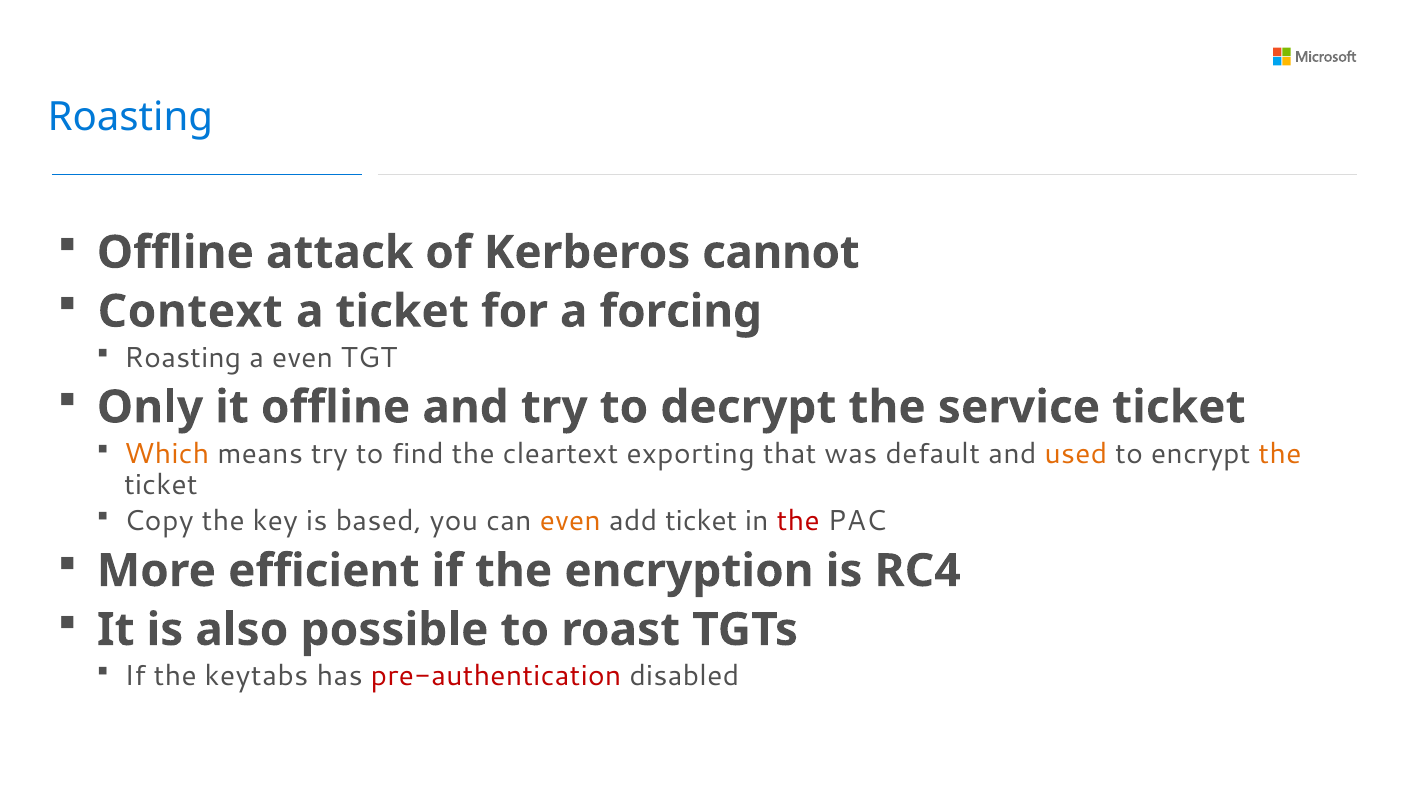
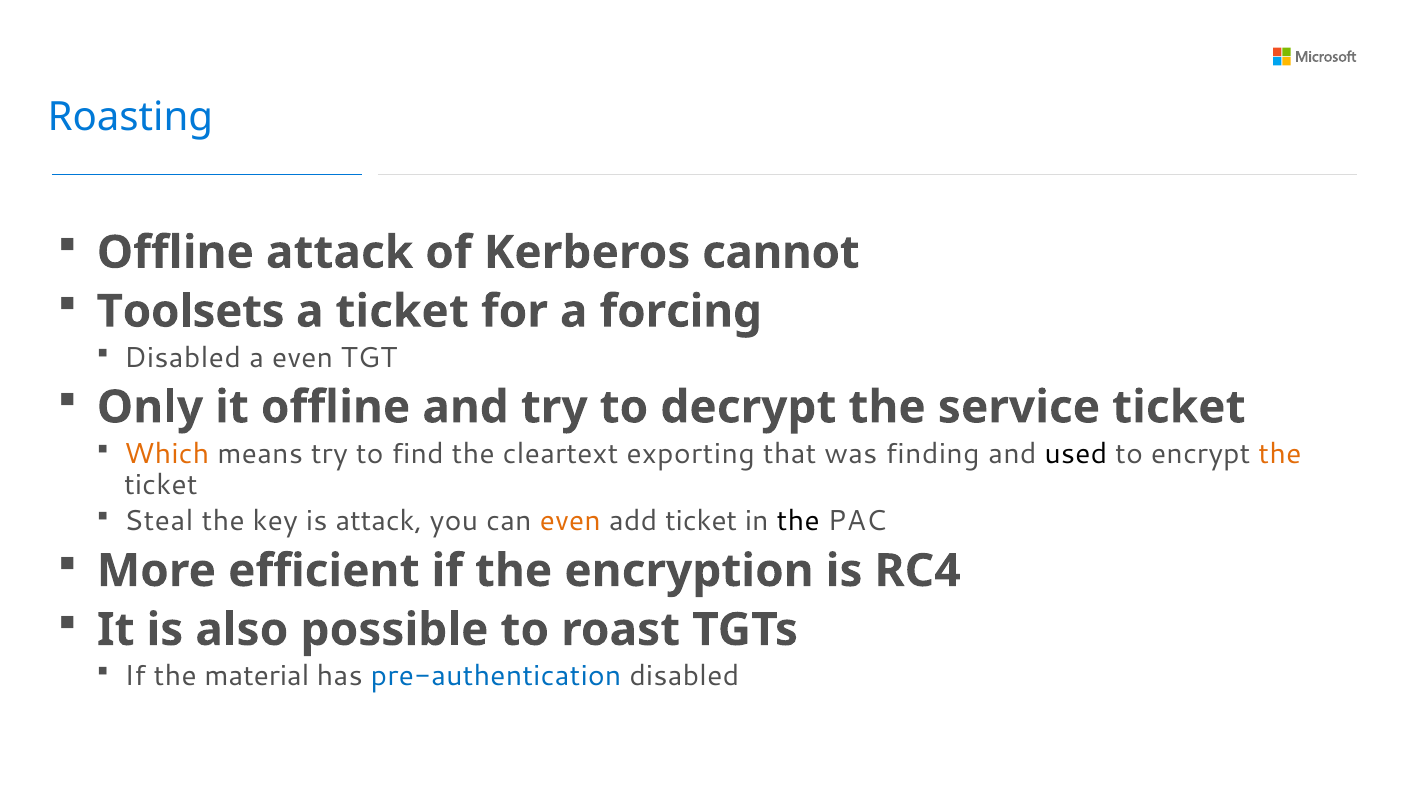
Context: Context -> Toolsets
Roasting at (183, 358): Roasting -> Disabled
default: default -> finding
used colour: orange -> black
Copy: Copy -> Steal
is based: based -> attack
the at (798, 521) colour: red -> black
keytabs: keytabs -> material
pre-authentication colour: red -> blue
